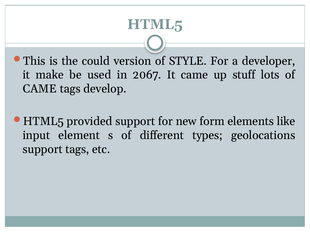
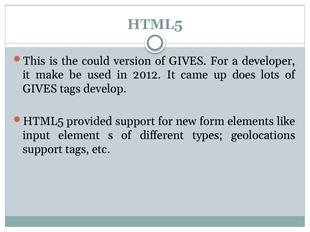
version of STYLE: STYLE -> GIVES
2067: 2067 -> 2012
stuff: stuff -> does
CAME at (40, 89): CAME -> GIVES
